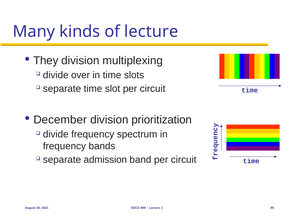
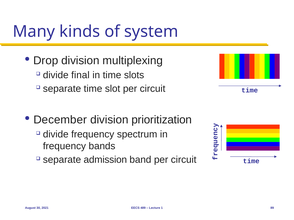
of lecture: lecture -> system
They: They -> Drop
over: over -> final
